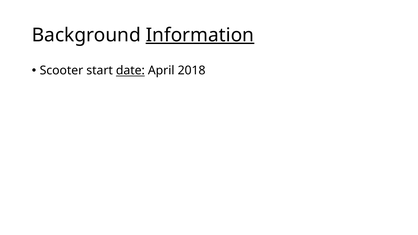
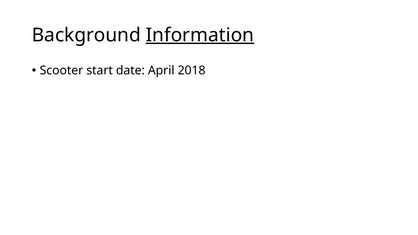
date underline: present -> none
